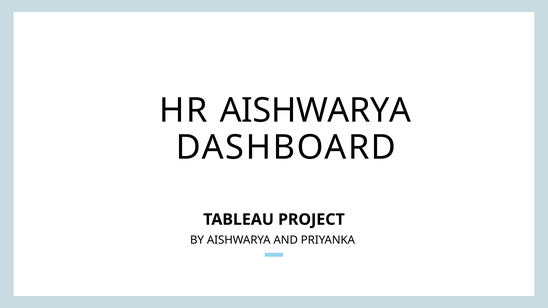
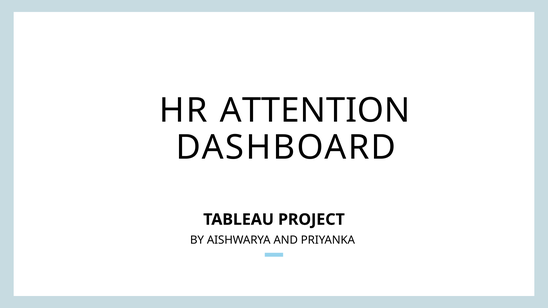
HR AISHWARYA: AISHWARYA -> ATTENTION
